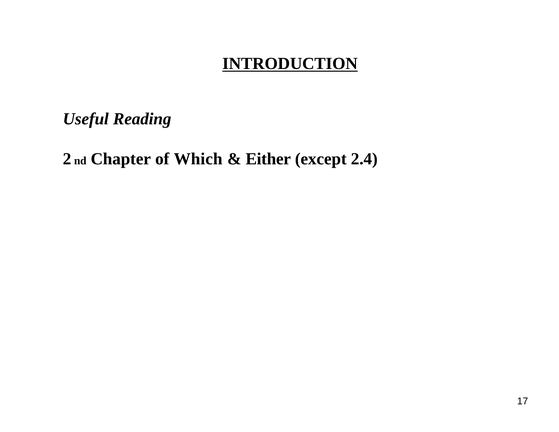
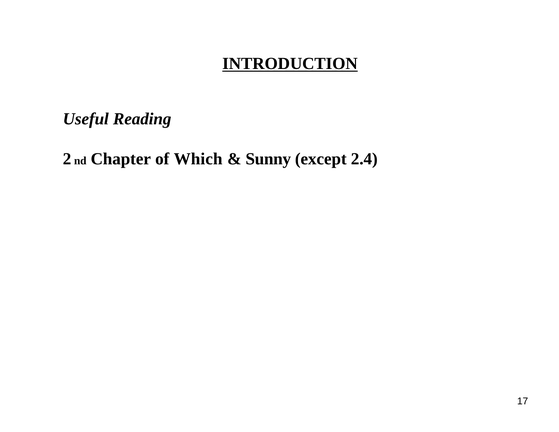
Either: Either -> Sunny
